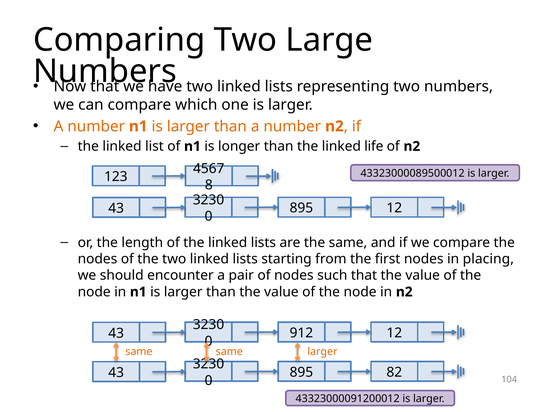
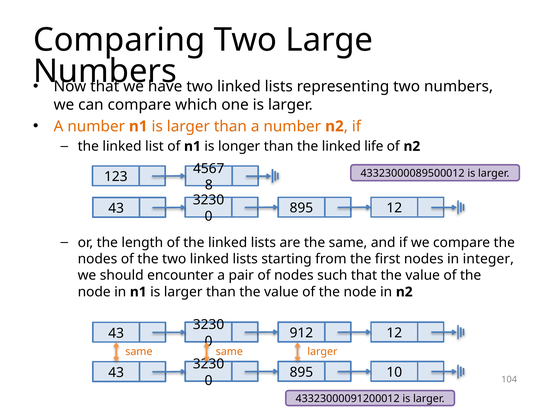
placing: placing -> integer
82: 82 -> 10
